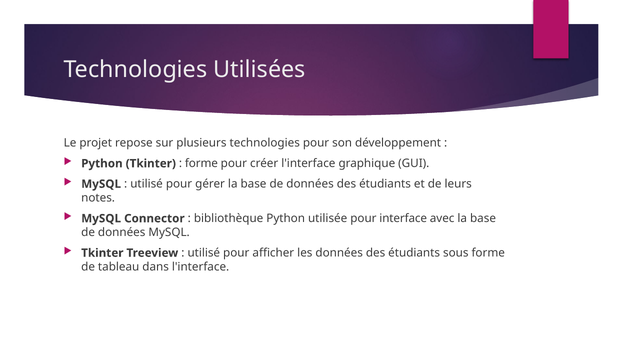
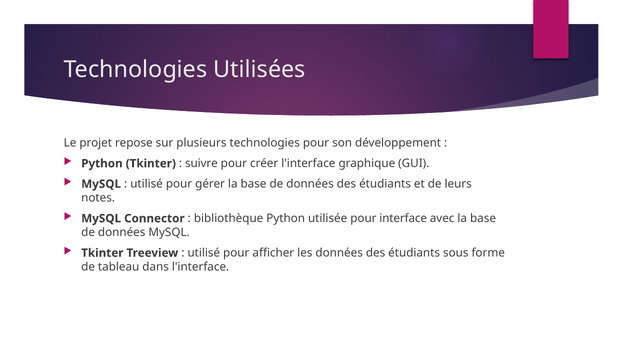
forme at (201, 164): forme -> suivre
